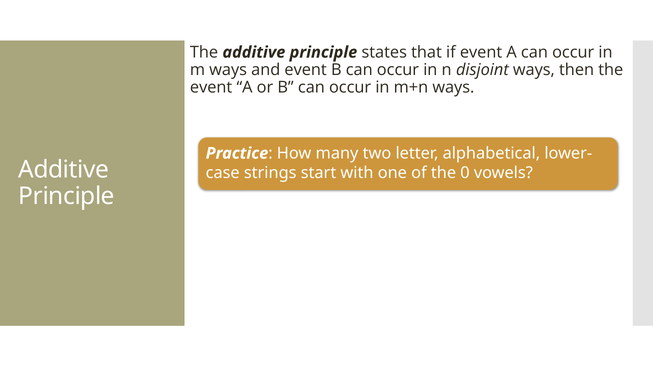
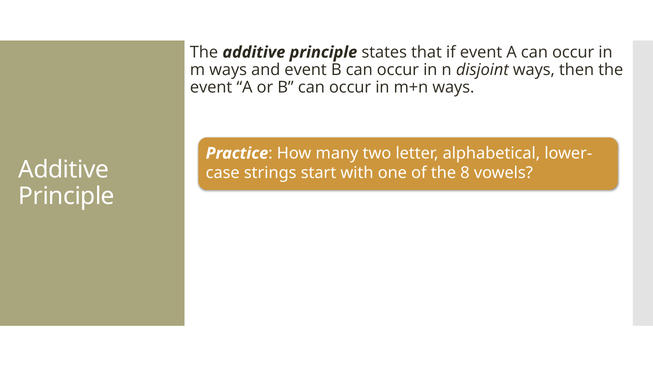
0: 0 -> 8
